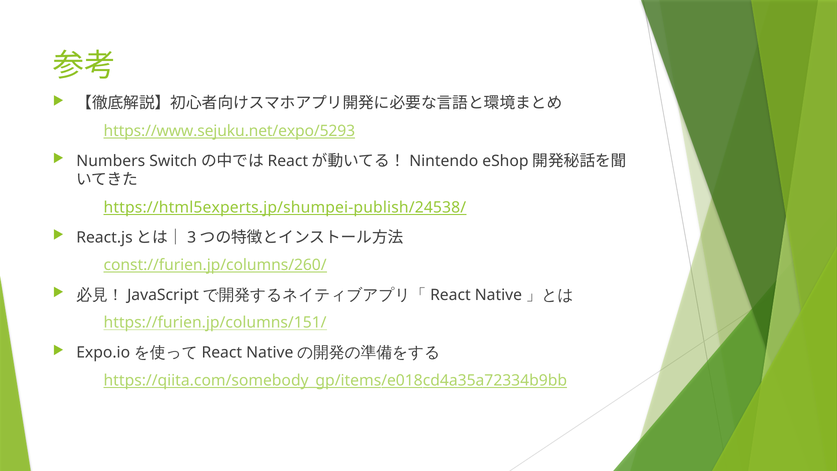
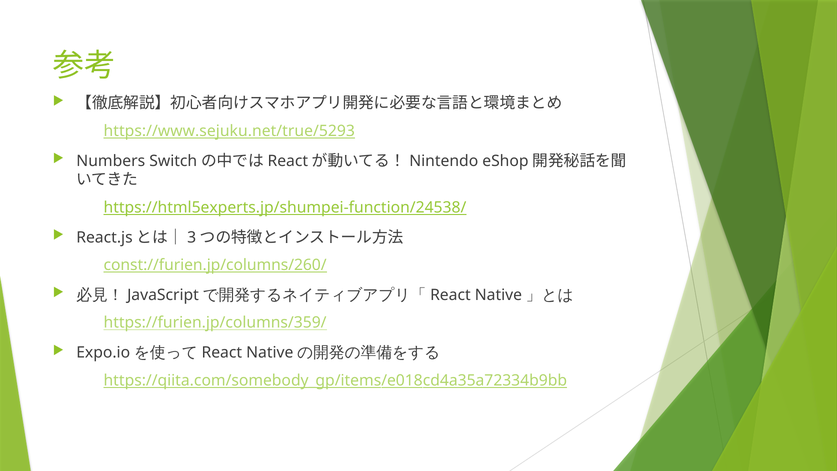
https://www.sejuku.net/expo/5293: https://www.sejuku.net/expo/5293 -> https://www.sejuku.net/true/5293
https://html5experts.jp/shumpei-publish/24538/: https://html5experts.jp/shumpei-publish/24538/ -> https://html5experts.jp/shumpei-function/24538/
https://furien.jp/columns/151/: https://furien.jp/columns/151/ -> https://furien.jp/columns/359/
